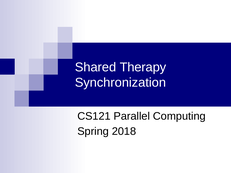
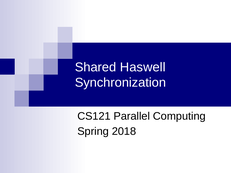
Therapy: Therapy -> Haswell
